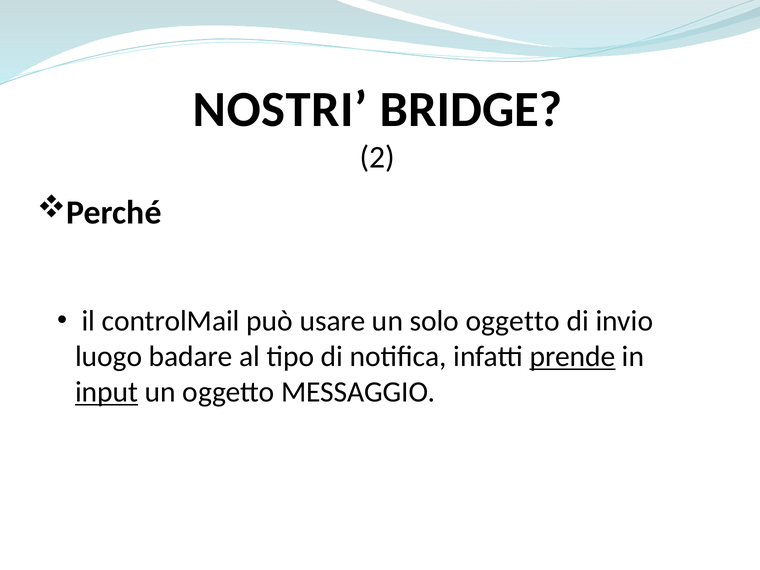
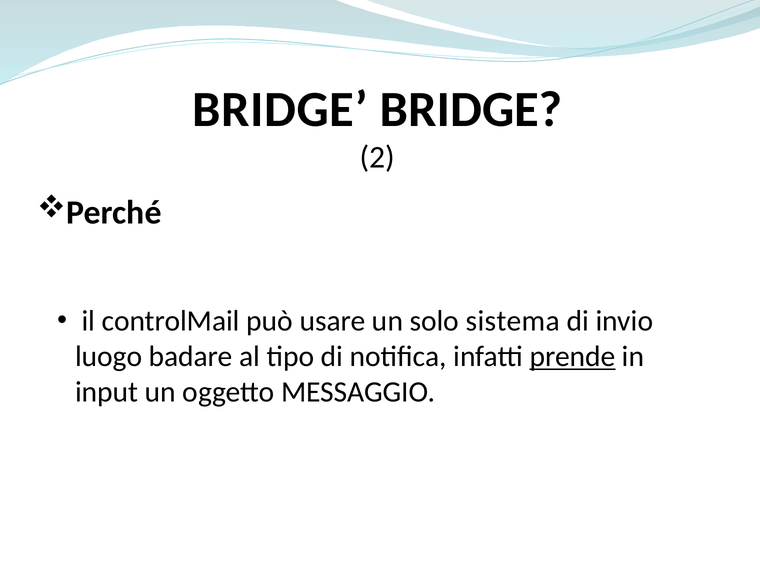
NOSTRI at (280, 109): NOSTRI -> BRIDGE
solo oggetto: oggetto -> sistema
input underline: present -> none
